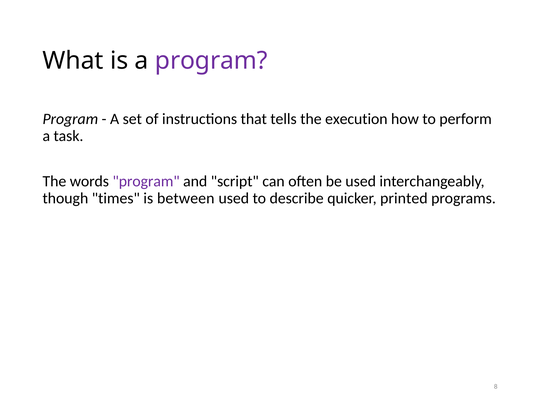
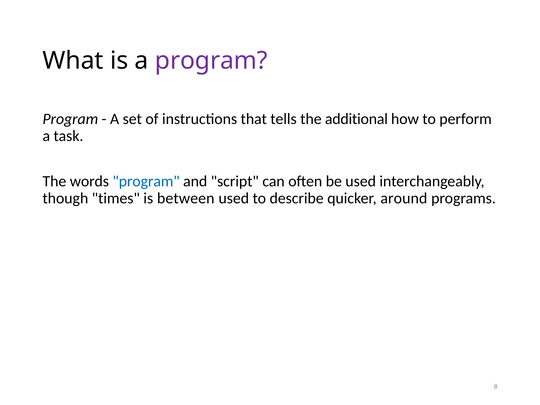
execution: execution -> additional
program at (146, 181) colour: purple -> blue
printed: printed -> around
